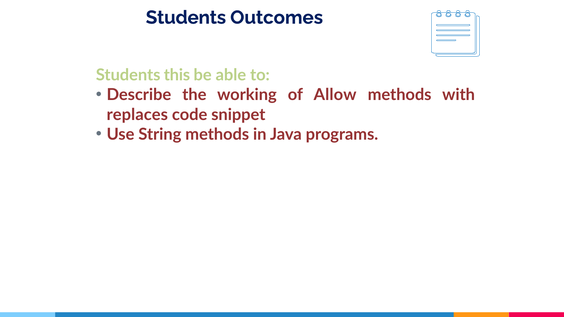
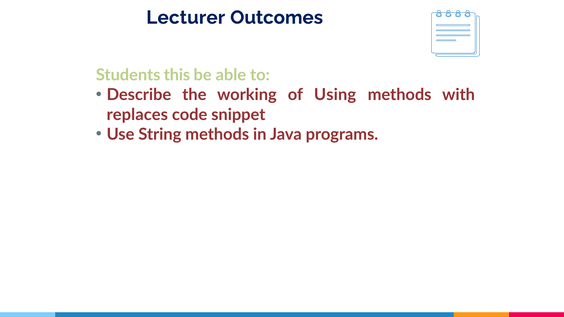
Students at (186, 18): Students -> Lecturer
Allow: Allow -> Using
